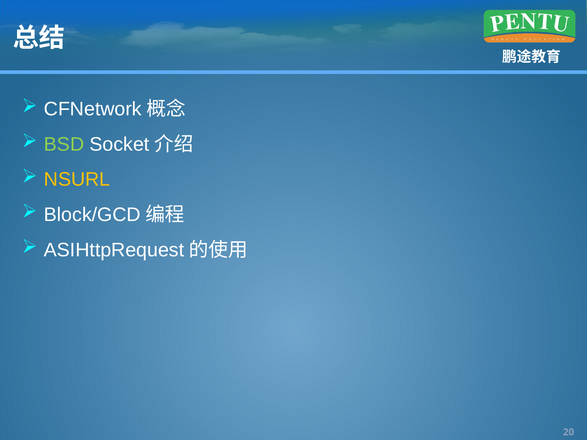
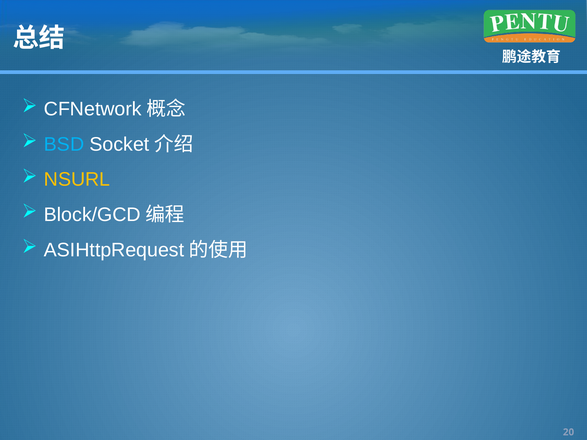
BSD colour: light green -> light blue
